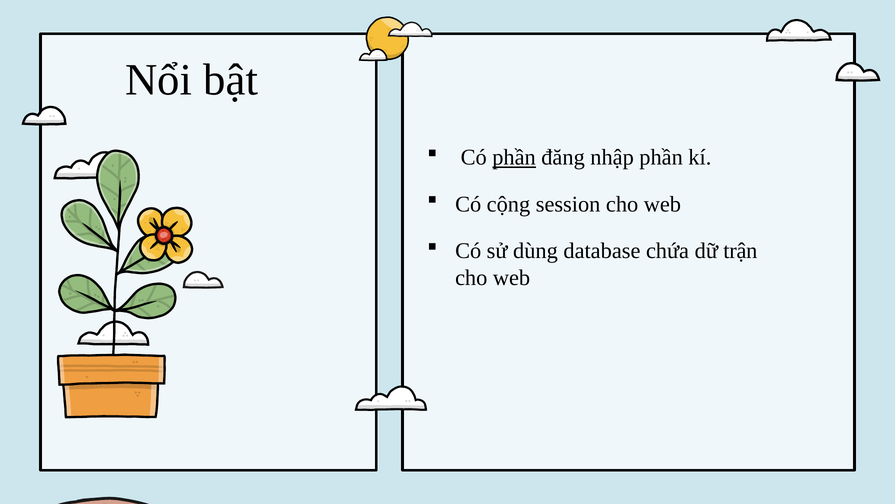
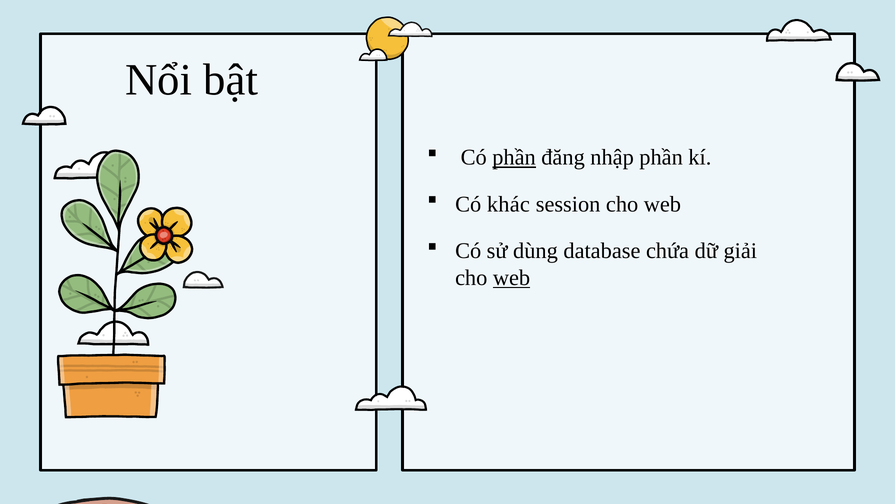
cộng: cộng -> khác
trận: trận -> giải
web at (512, 278) underline: none -> present
